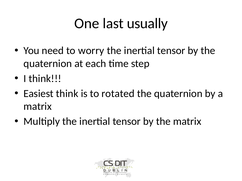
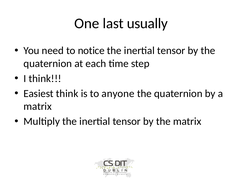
worry: worry -> notice
rotated: rotated -> anyone
